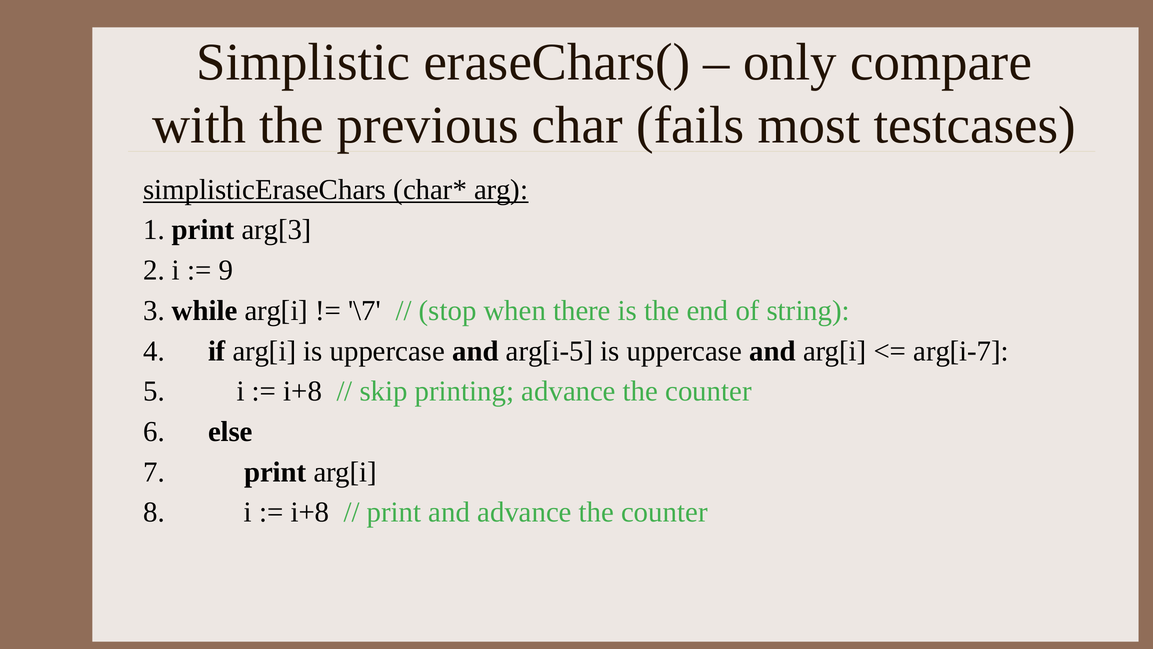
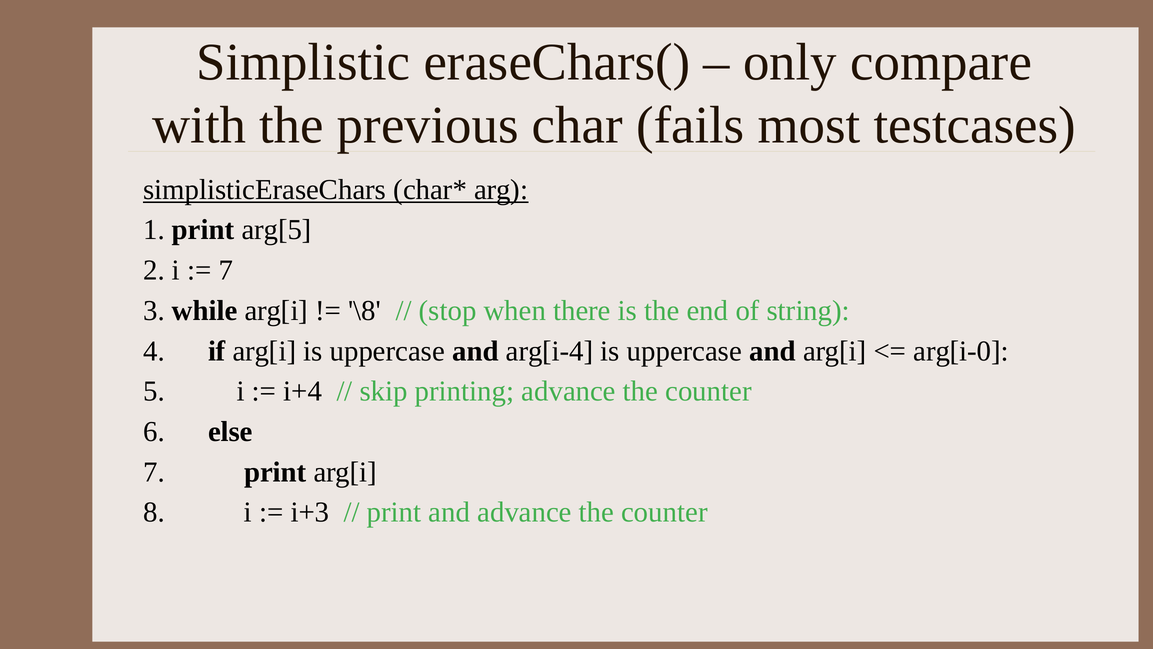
arg[3: arg[3 -> arg[5
9 at (226, 270): 9 -> 7
\7: \7 -> \8
arg[i-5: arg[i-5 -> arg[i-4
arg[i-7: arg[i-7 -> arg[i-0
i+8 at (303, 391): i+8 -> i+4
i+8 at (310, 512): i+8 -> i+3
